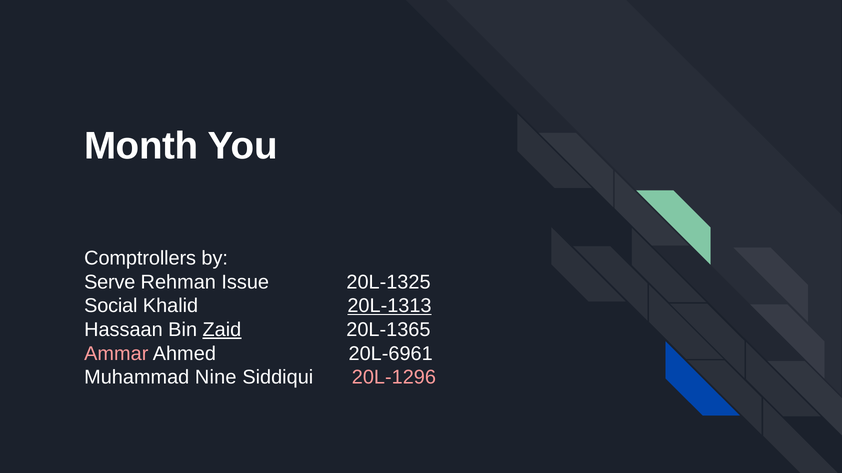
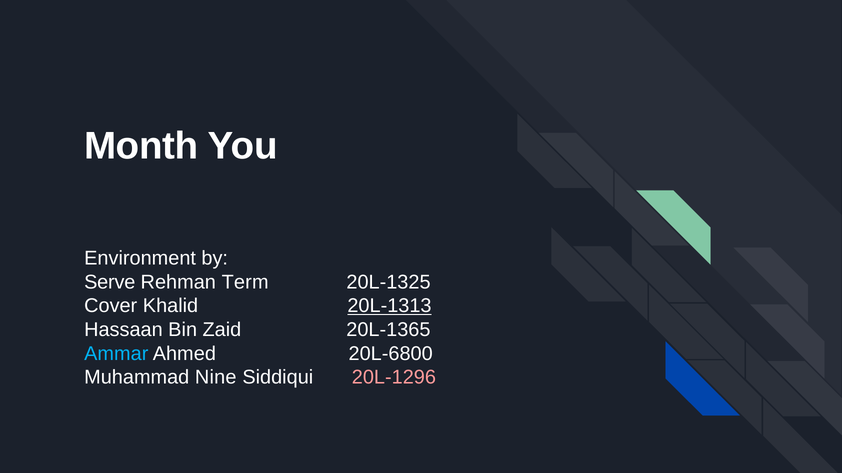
Comptrollers: Comptrollers -> Environment
Issue: Issue -> Term
Social: Social -> Cover
Zaid underline: present -> none
Ammar colour: pink -> light blue
20L-6961: 20L-6961 -> 20L-6800
